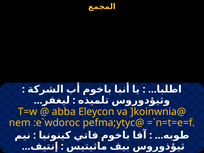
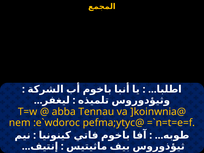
Eleycon: Eleycon -> Tennau
